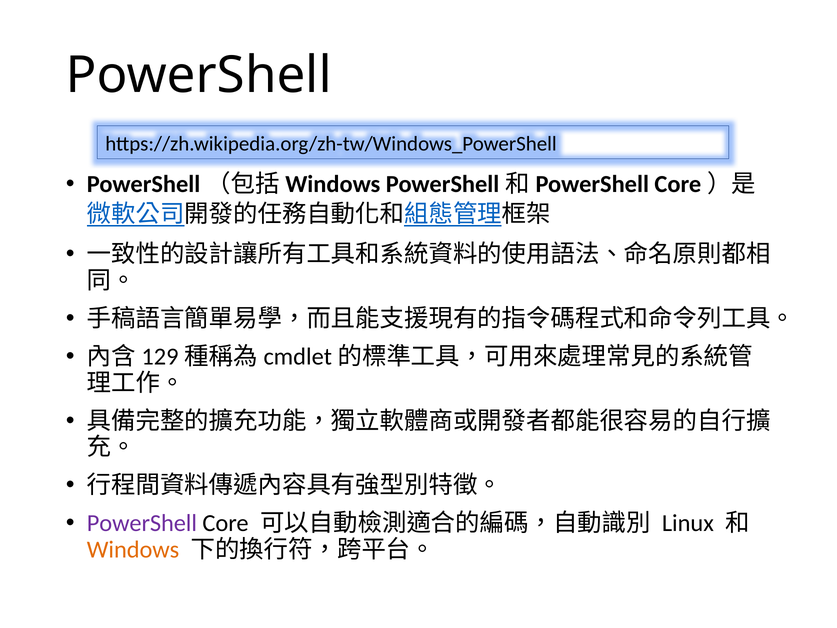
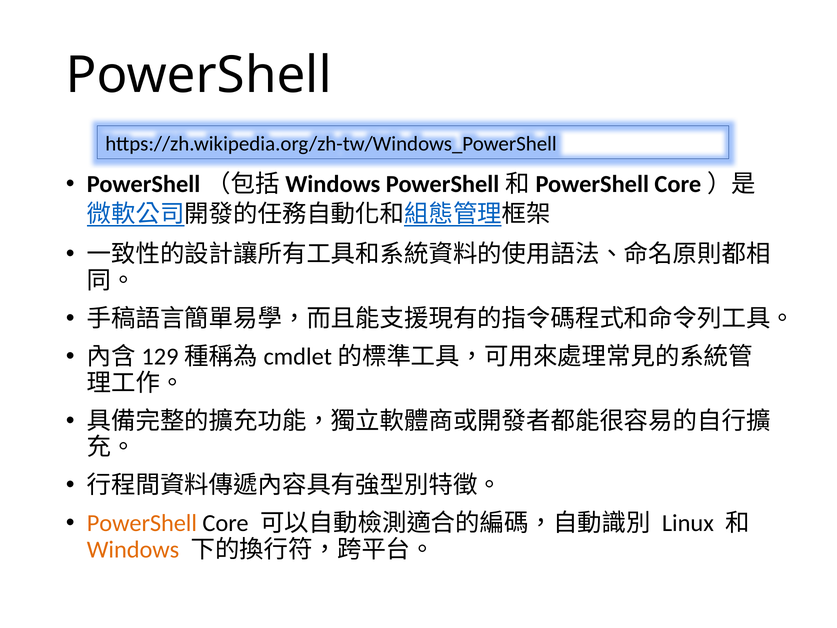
PowerShell at (142, 523) colour: purple -> orange
